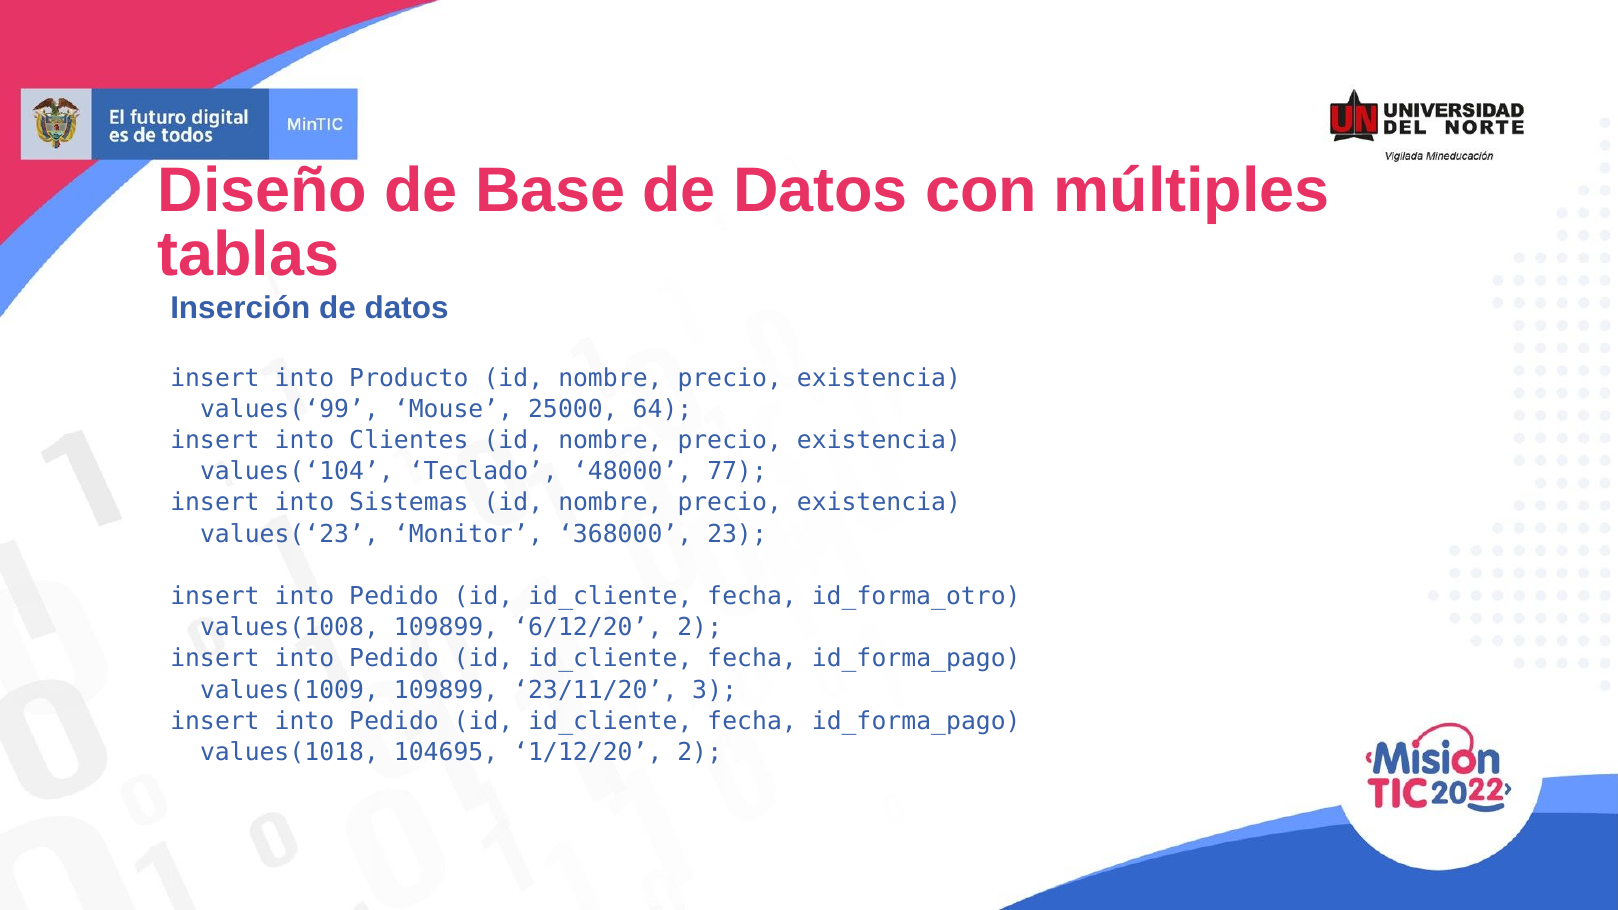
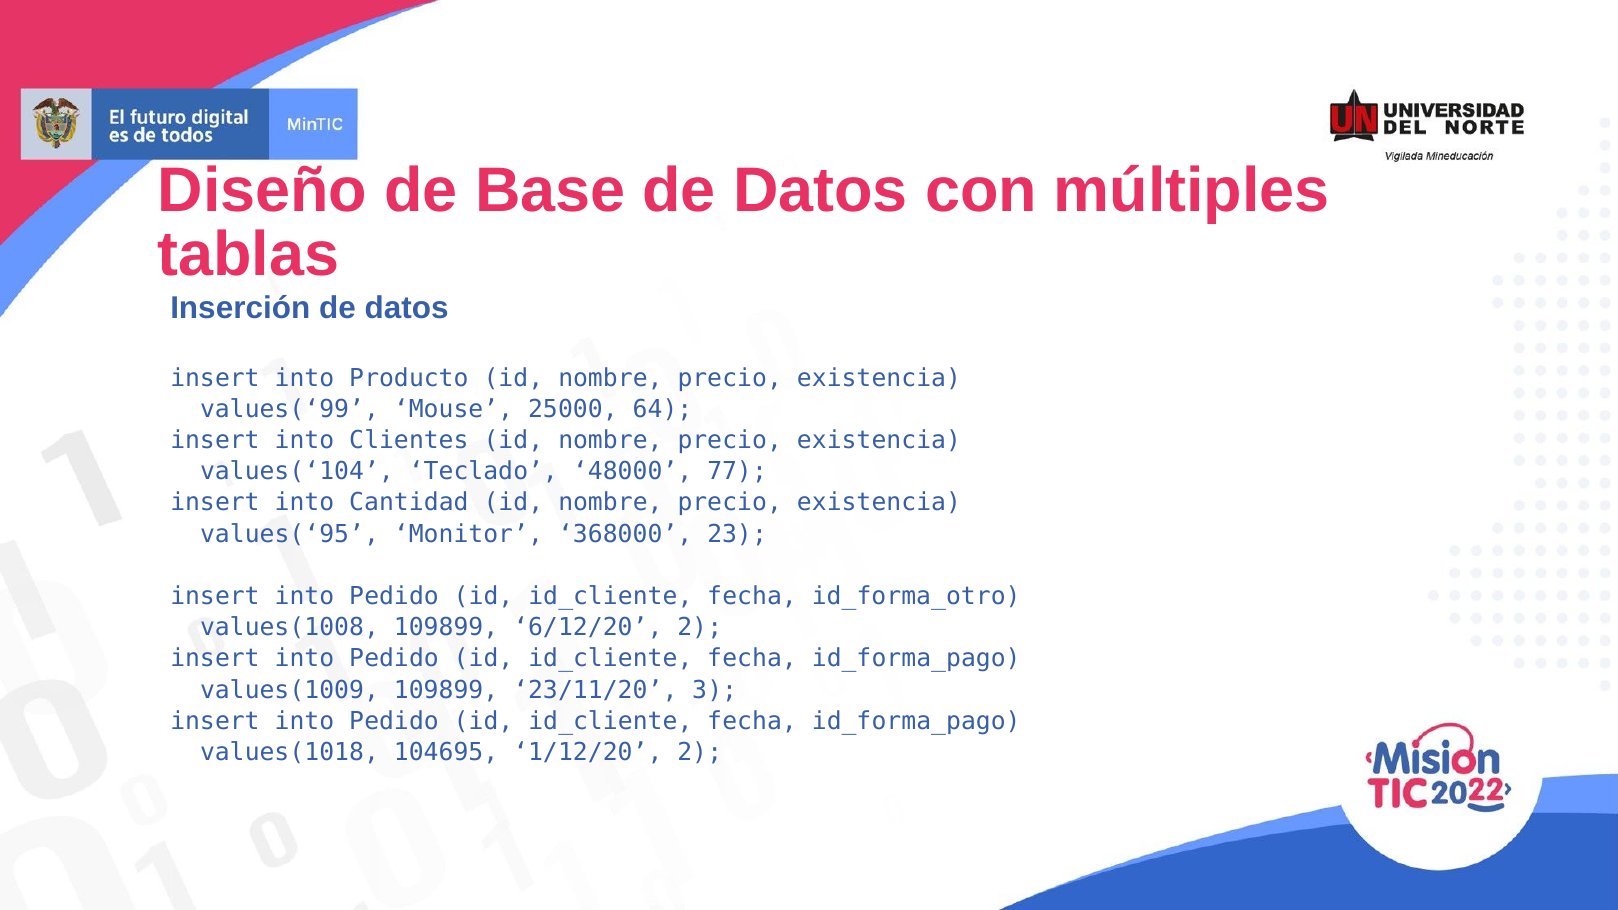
Sistemas: Sistemas -> Cantidad
values(‘23: values(‘23 -> values(‘95
